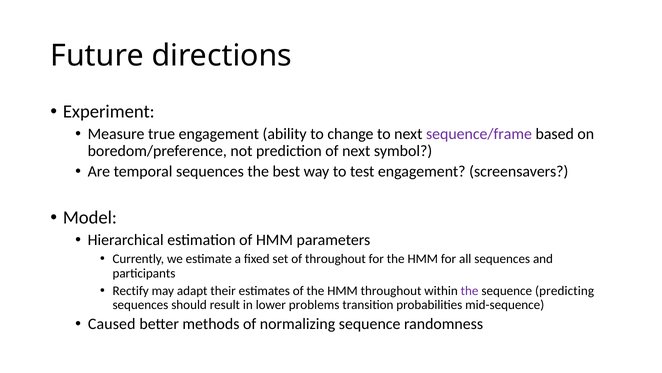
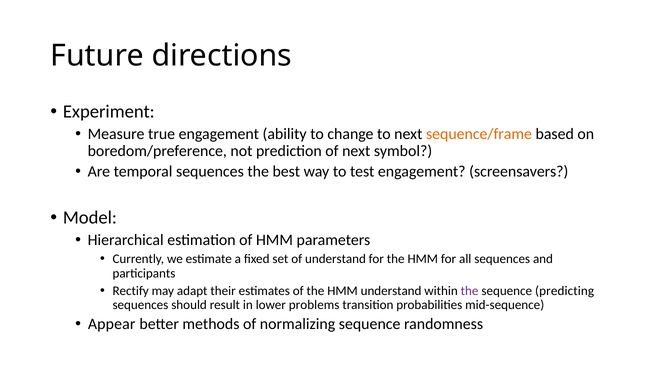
sequence/frame colour: purple -> orange
of throughout: throughout -> understand
HMM throughout: throughout -> understand
Caused: Caused -> Appear
